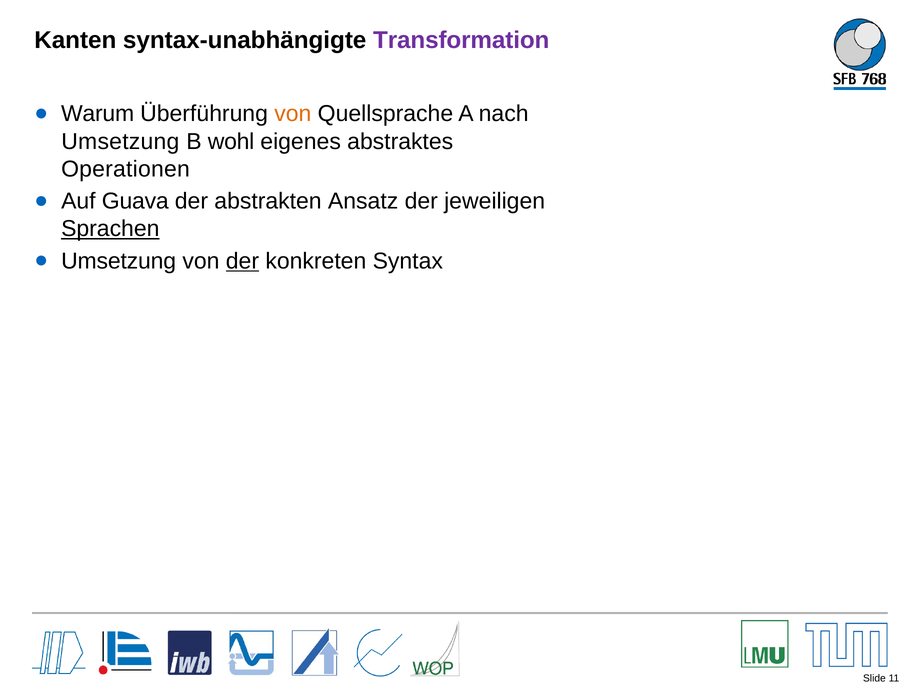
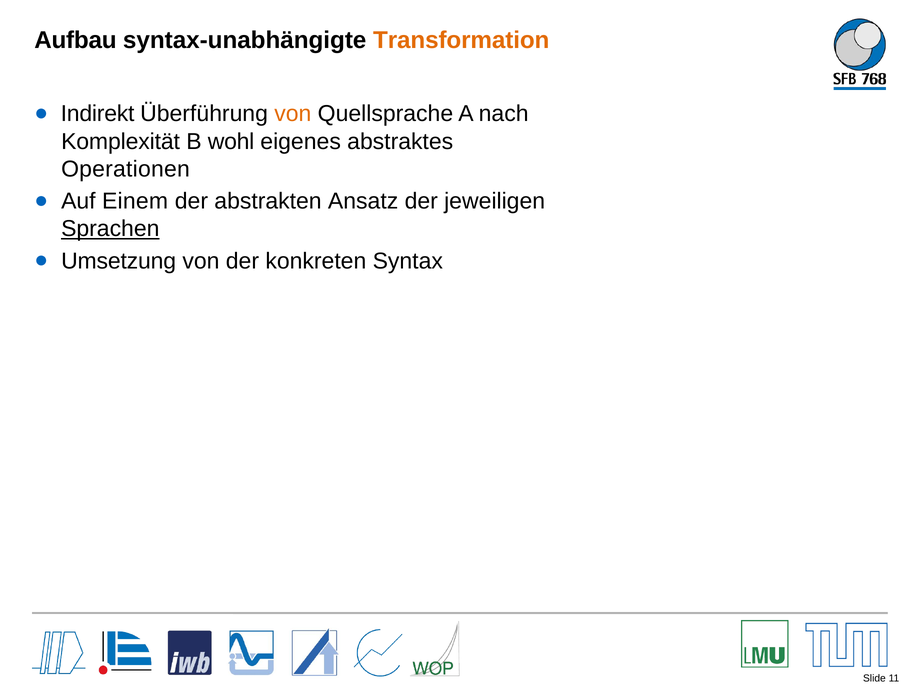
Kanten: Kanten -> Aufbau
Transformation colour: purple -> orange
Warum: Warum -> Indirekt
Umsetzung at (120, 141): Umsetzung -> Komplexität
Guava: Guava -> Einem
der at (242, 261) underline: present -> none
